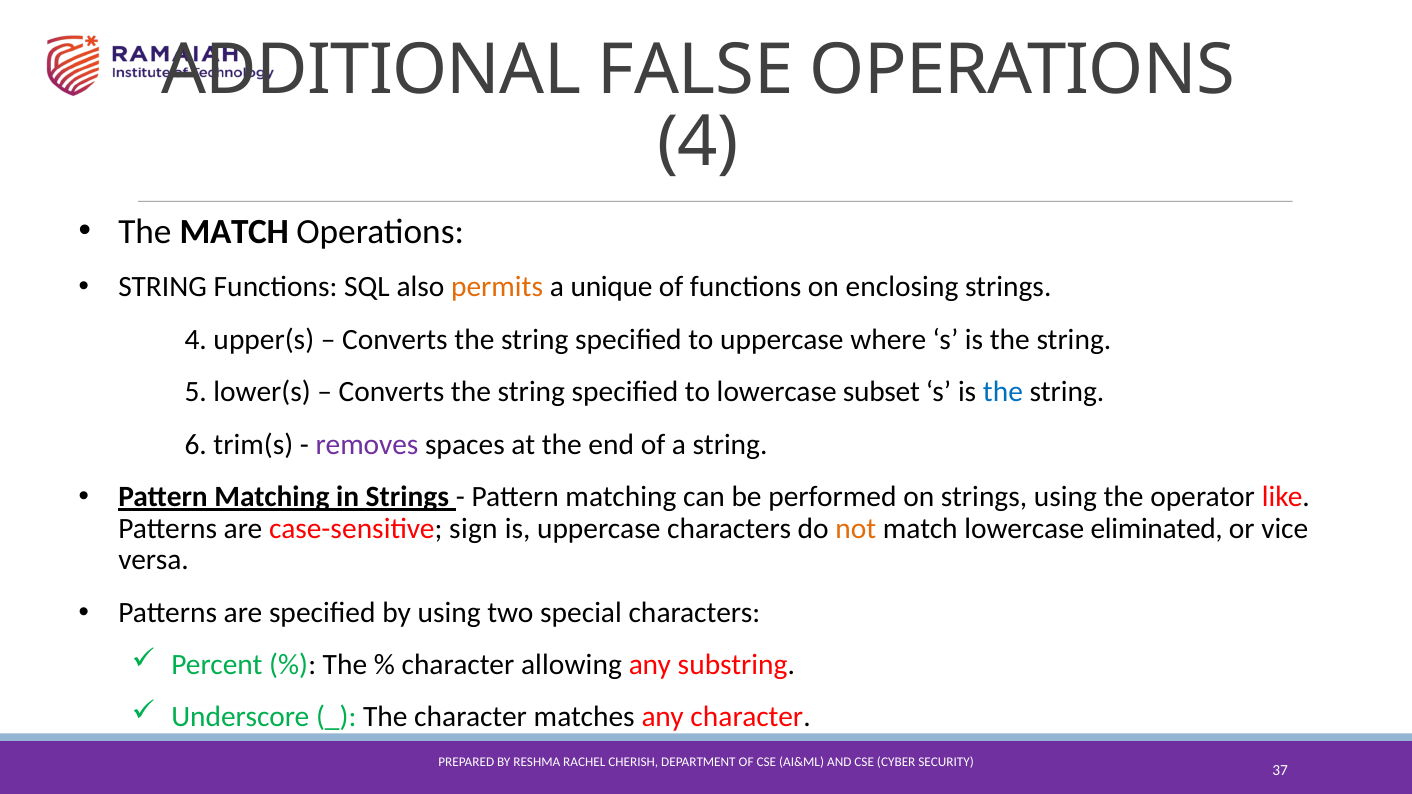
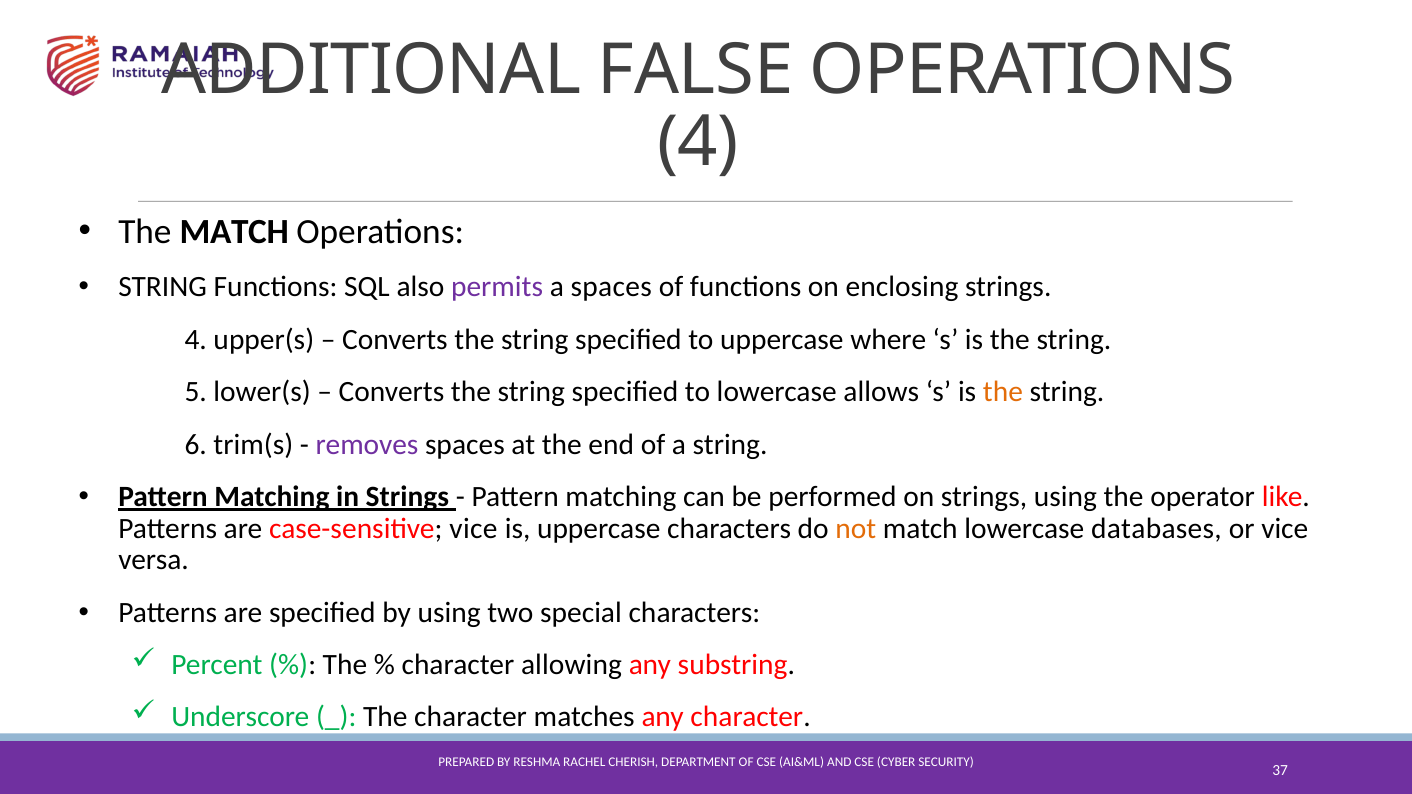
permits colour: orange -> purple
a unique: unique -> spaces
subset: subset -> allows
the at (1003, 392) colour: blue -> orange
case-sensitive sign: sign -> vice
eliminated: eliminated -> databases
